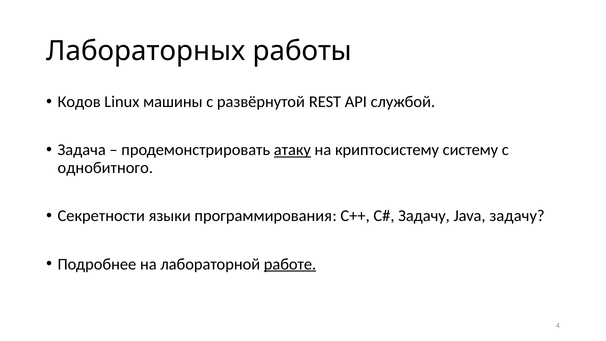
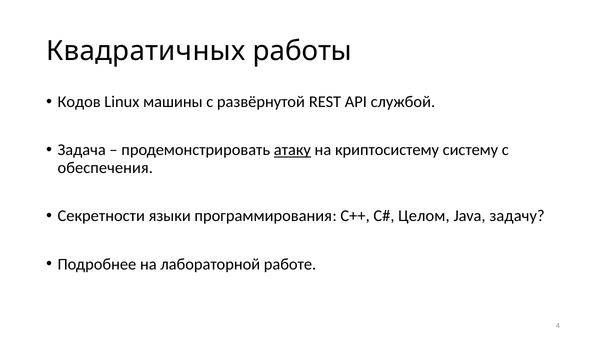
Лабораторных: Лабораторных -> Квадратичных
однобитного: однобитного -> обеспечения
Задачу at (424, 216): Задачу -> Целом
работе underline: present -> none
